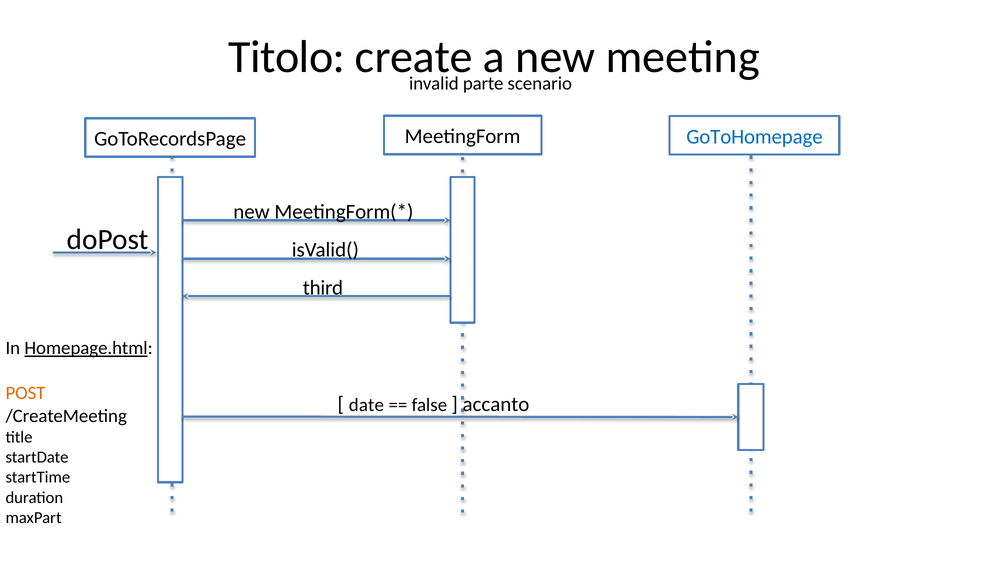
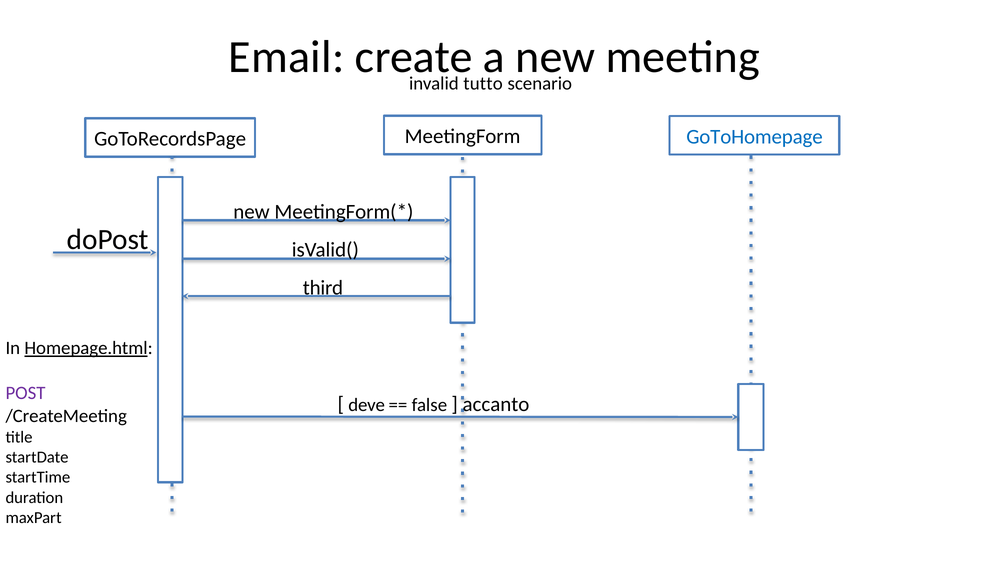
Titolo: Titolo -> Email
parte: parte -> tutto
POST colour: orange -> purple
date: date -> deve
